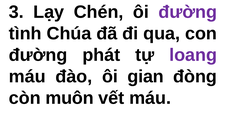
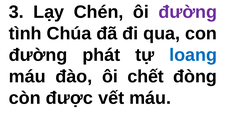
loang colour: purple -> blue
gian: gian -> chết
muôn: muôn -> được
